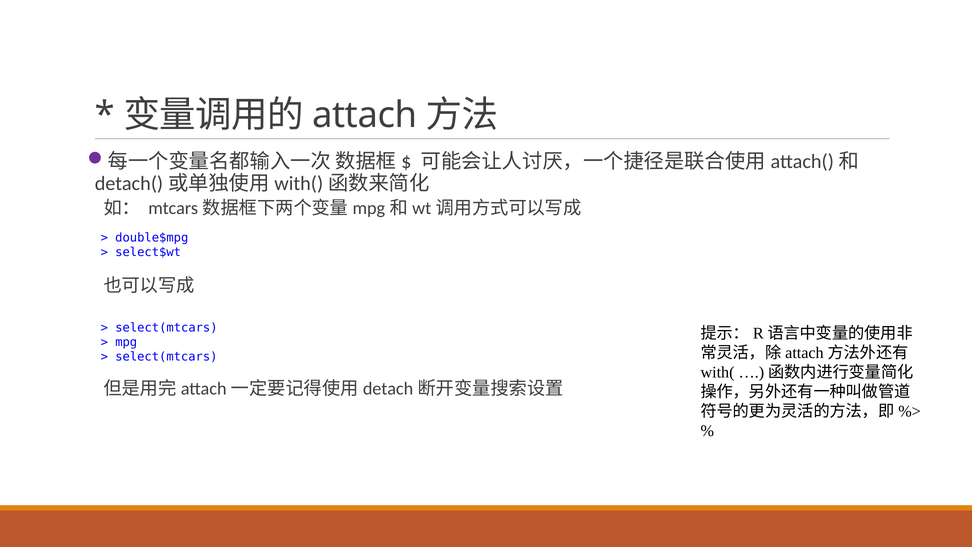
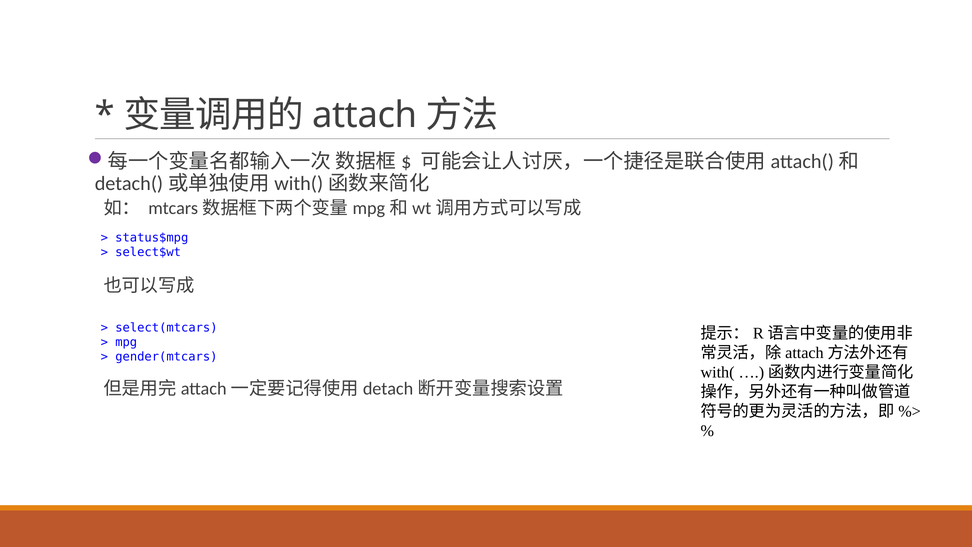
double$mpg: double$mpg -> status$mpg
select(mtcars at (166, 357): select(mtcars -> gender(mtcars
